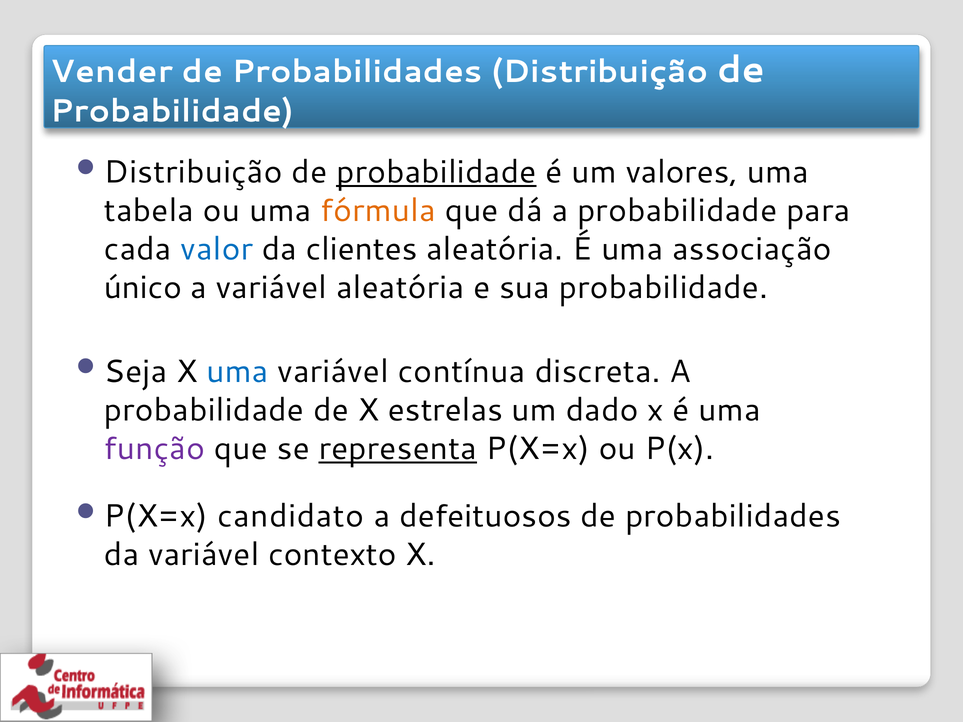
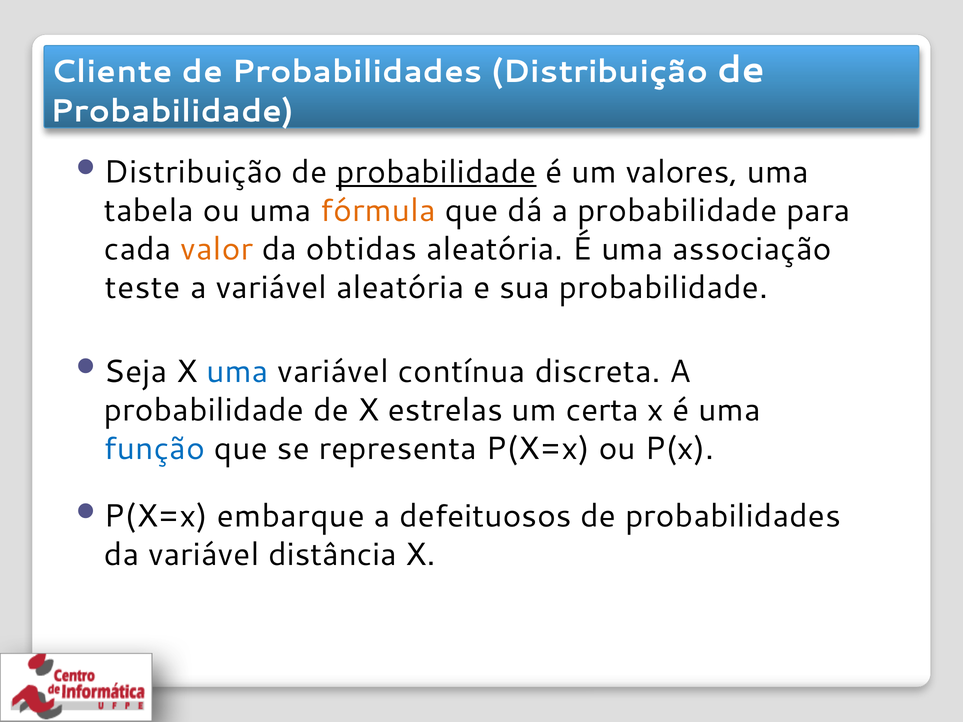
Vender: Vender -> Cliente
valor colour: blue -> orange
clientes: clientes -> obtidas
único: único -> teste
dado: dado -> certa
função colour: purple -> blue
representa underline: present -> none
candidato: candidato -> embarque
contexto: contexto -> distância
